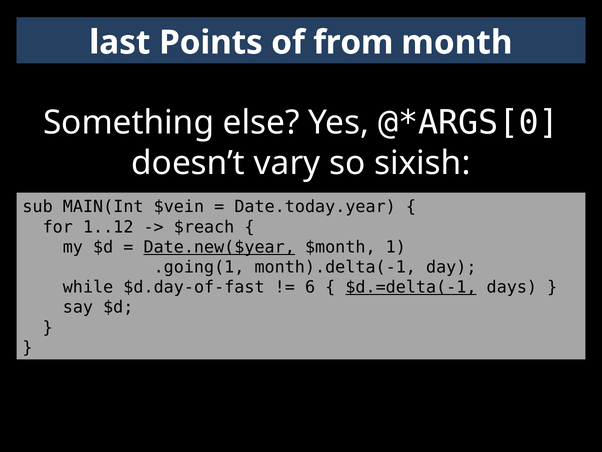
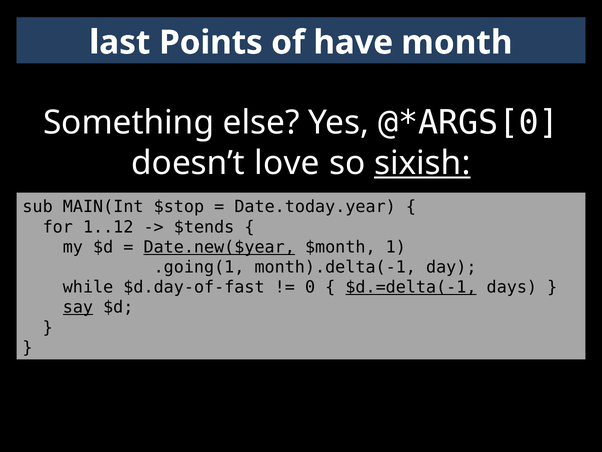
from: from -> have
vary: vary -> love
sixish underline: none -> present
$vein: $vein -> $stop
$reach: $reach -> $tends
6: 6 -> 0
say underline: none -> present
